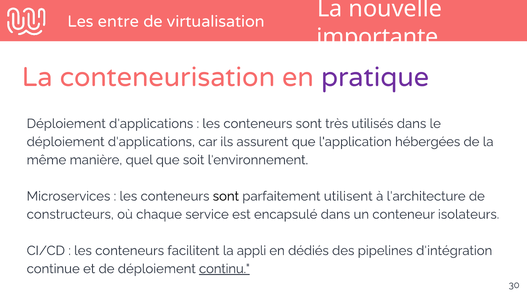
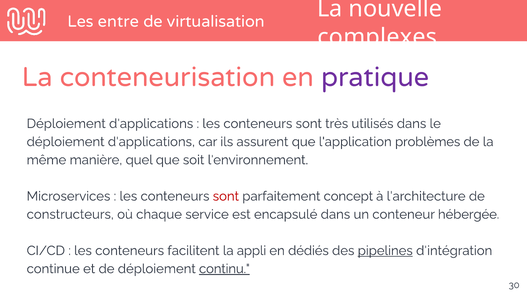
importante: importante -> complexes
hébergées: hébergées -> problèmes
sont at (226, 197) colour: black -> red
utilisent: utilisent -> concept
isolateurs: isolateurs -> hébergée
pipelines underline: none -> present
